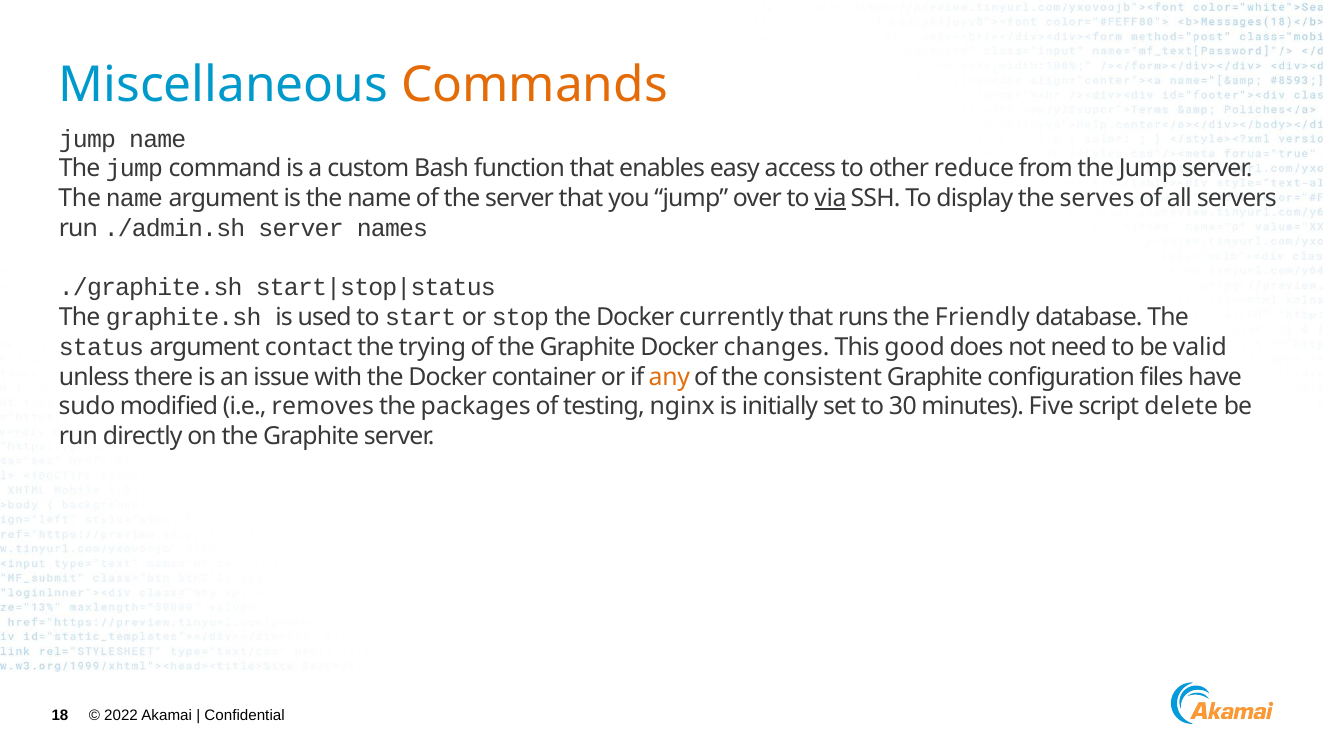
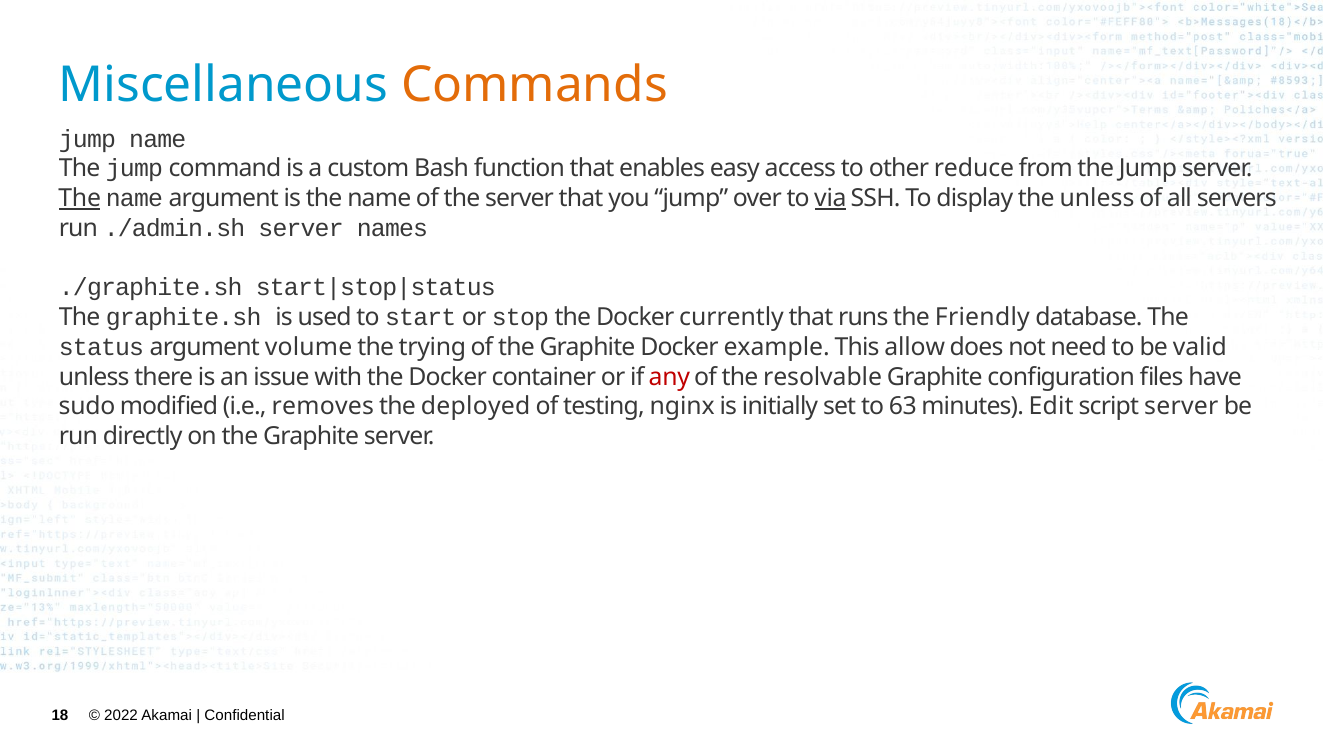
The at (80, 199) underline: none -> present
the serves: serves -> unless
contact: contact -> volume
changes: changes -> example
good: good -> allow
any colour: orange -> red
consistent: consistent -> resolvable
packages: packages -> deployed
30: 30 -> 63
Five: Five -> Edit
script delete: delete -> server
